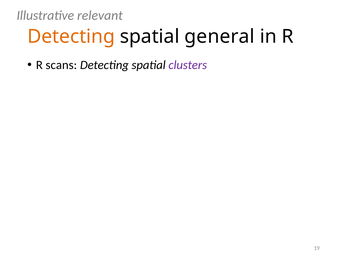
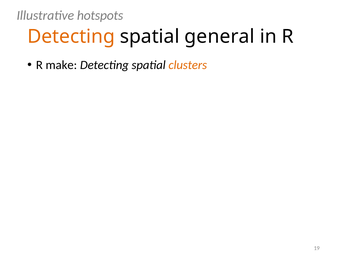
relevant: relevant -> hotspots
scans: scans -> make
clusters colour: purple -> orange
